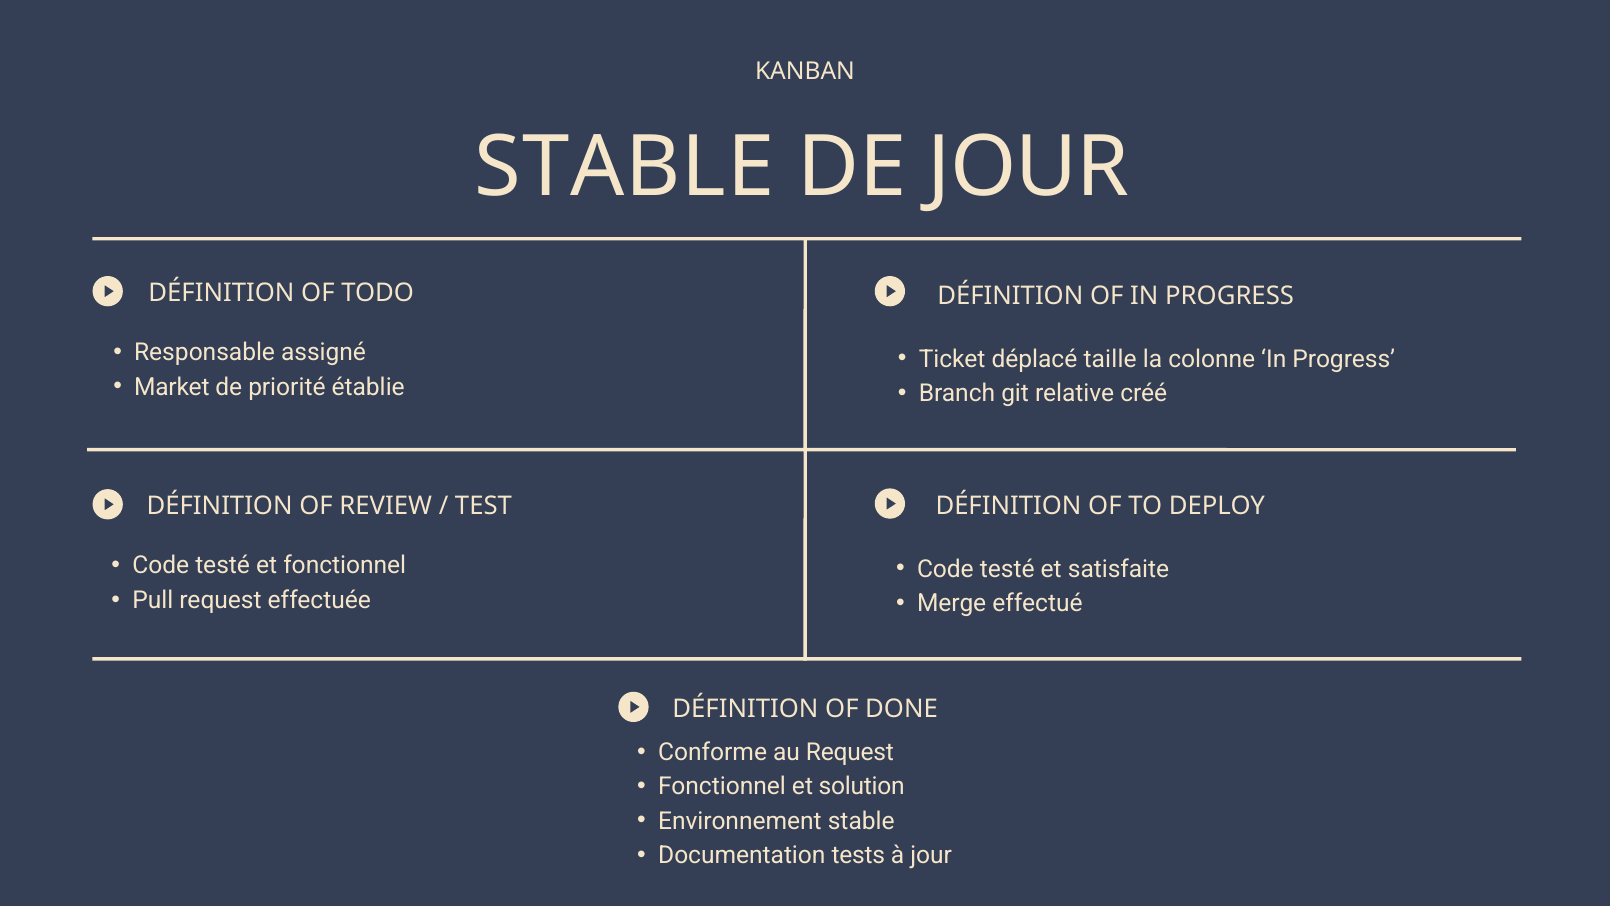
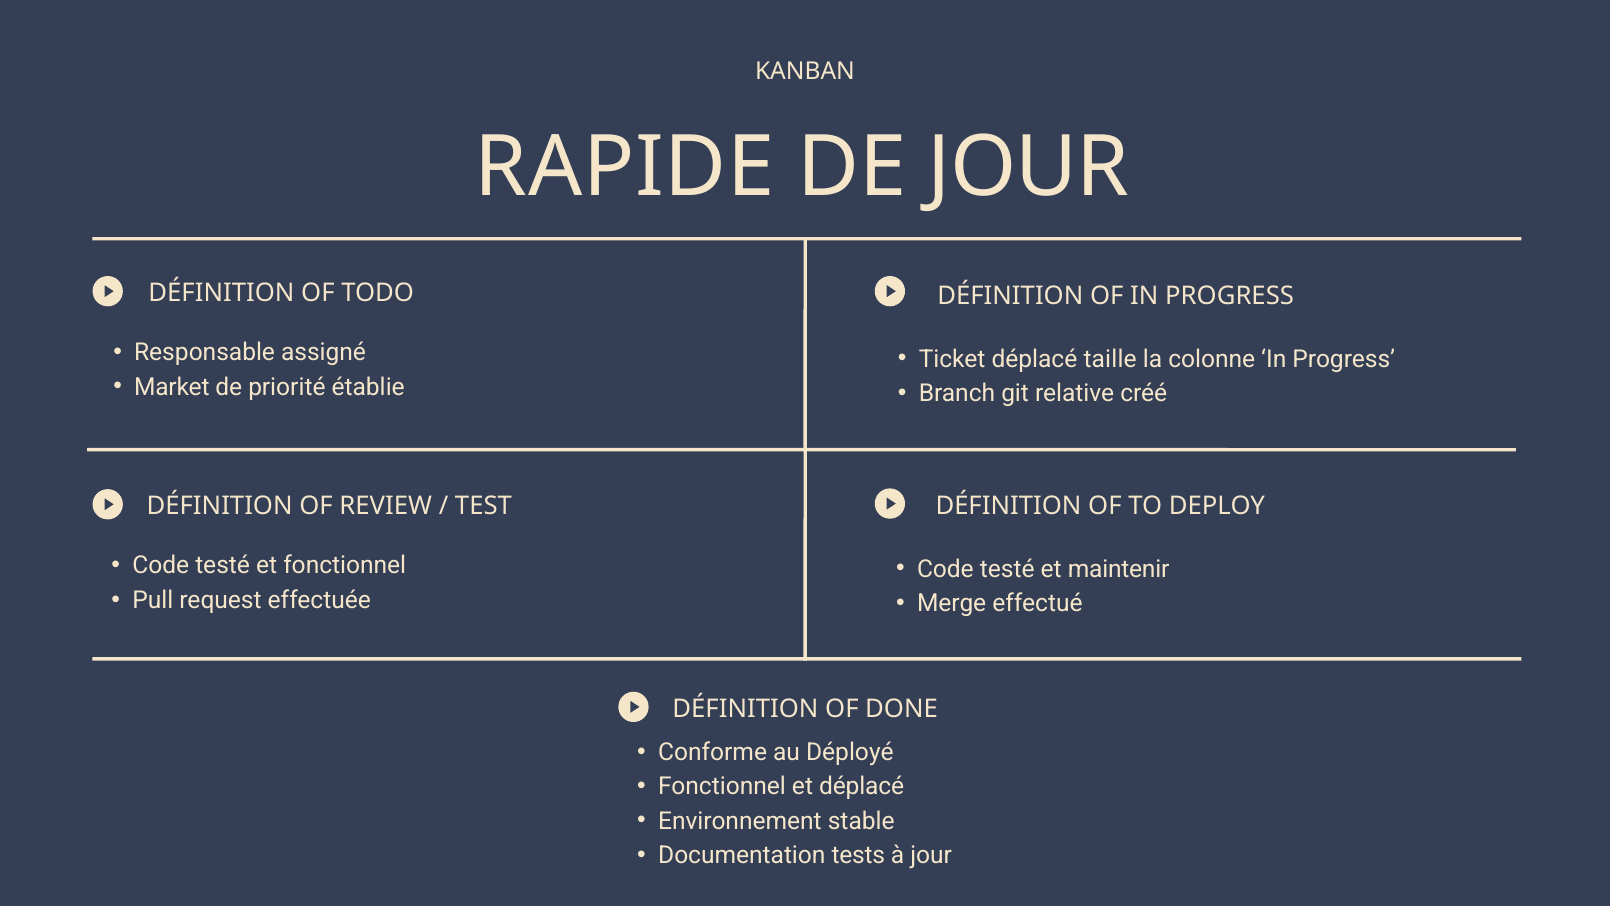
STABLE at (625, 168): STABLE -> RAPIDE
satisfaite: satisfaite -> maintenir
au Request: Request -> Déployé
et solution: solution -> déplacé
